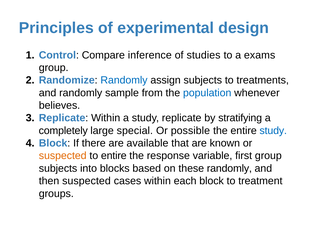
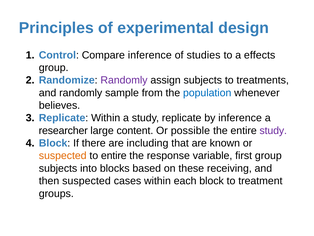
exams: exams -> effects
Randomly at (124, 80) colour: blue -> purple
by stratifying: stratifying -> inference
completely: completely -> researcher
special: special -> content
study at (273, 130) colour: blue -> purple
available: available -> including
these randomly: randomly -> receiving
